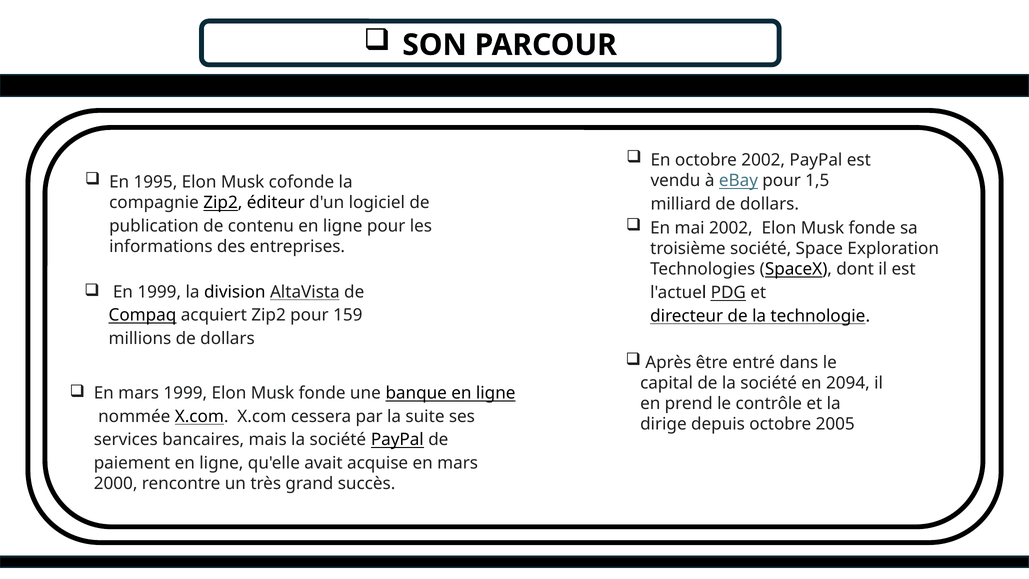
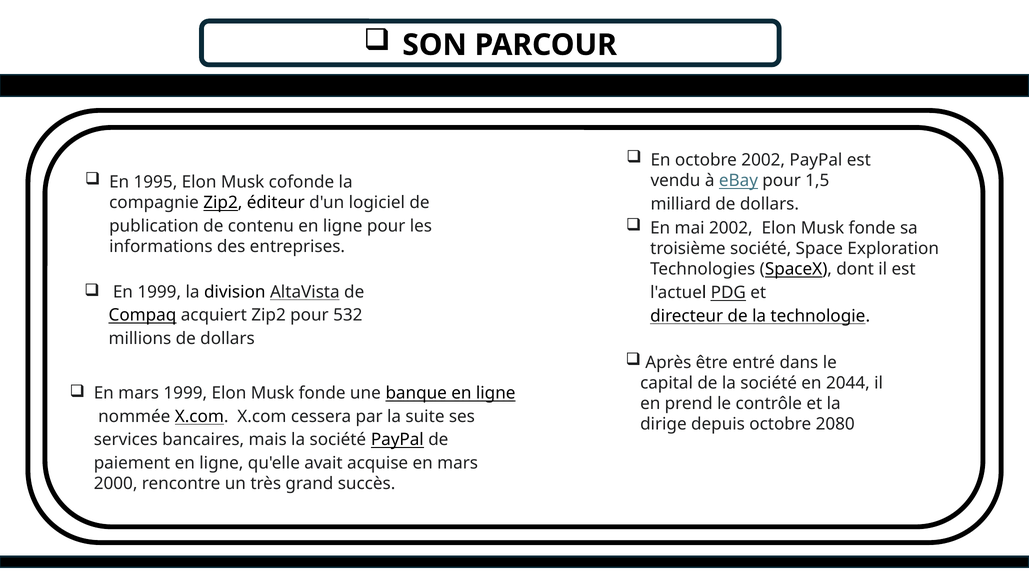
159: 159 -> 532
2094: 2094 -> 2044
2005: 2005 -> 2080
